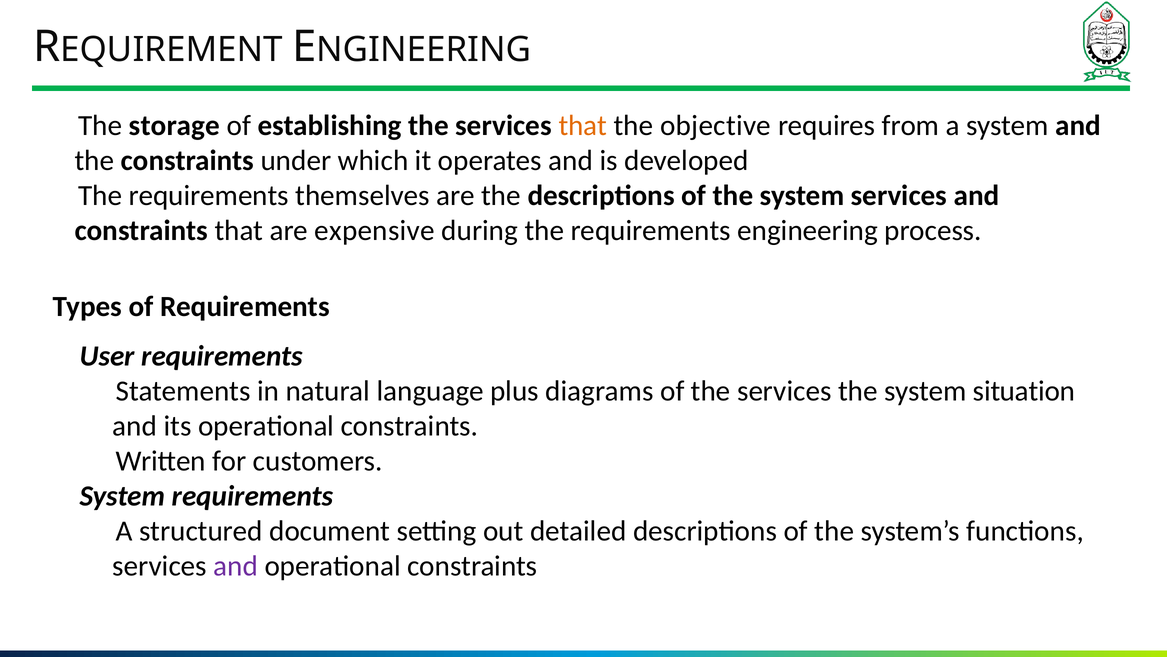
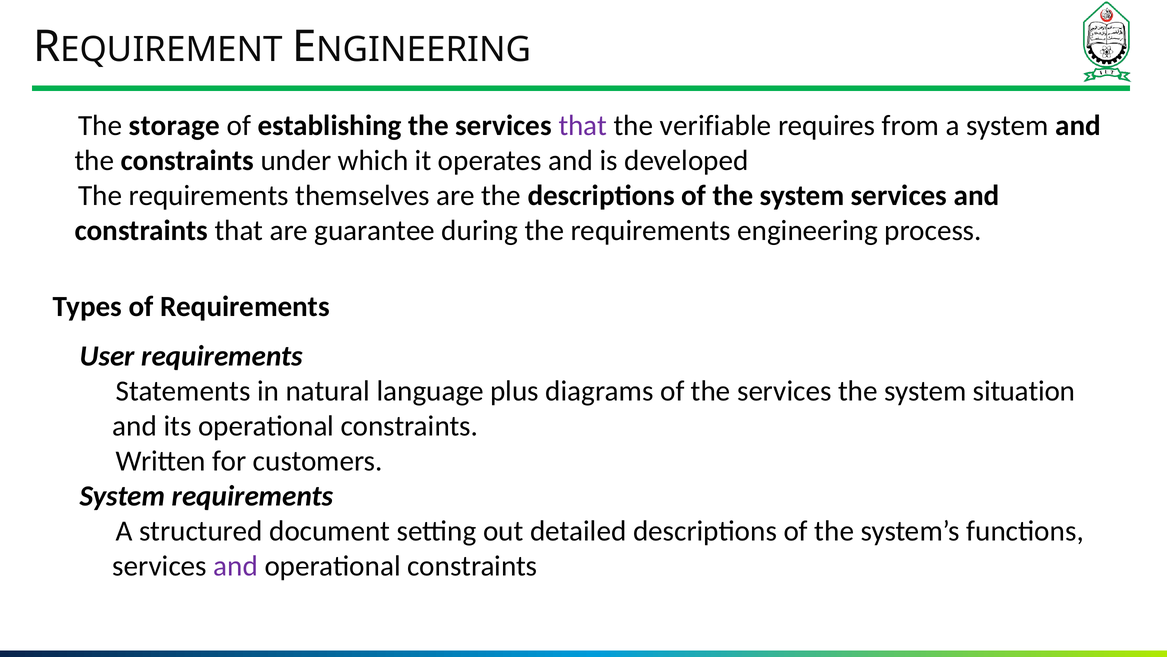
that at (583, 126) colour: orange -> purple
objective: objective -> verifiable
expensive: expensive -> guarantee
